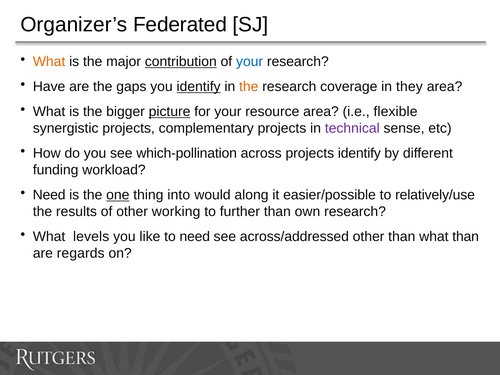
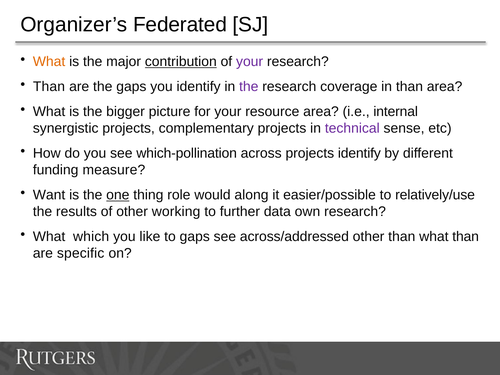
your at (250, 62) colour: blue -> purple
Have at (49, 87): Have -> Than
identify at (199, 87) underline: present -> none
the at (249, 87) colour: orange -> purple
in they: they -> than
picture underline: present -> none
flexible: flexible -> internal
workload: workload -> measure
Need at (49, 195): Need -> Want
into: into -> role
further than: than -> data
levels: levels -> which
to need: need -> gaps
regards: regards -> specific
